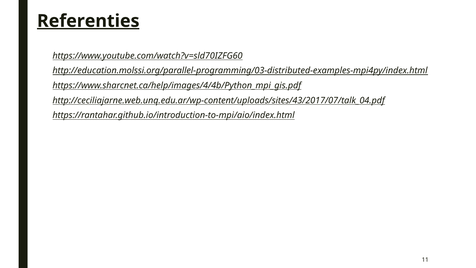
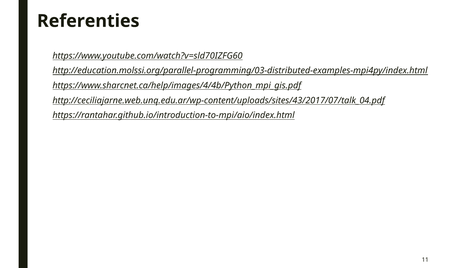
Referenties underline: present -> none
